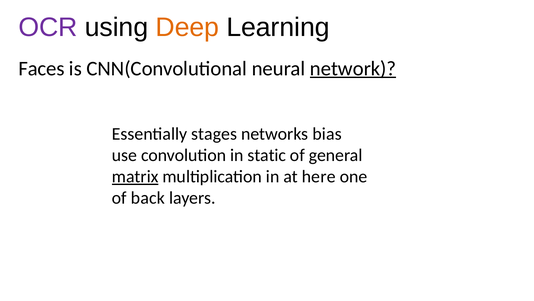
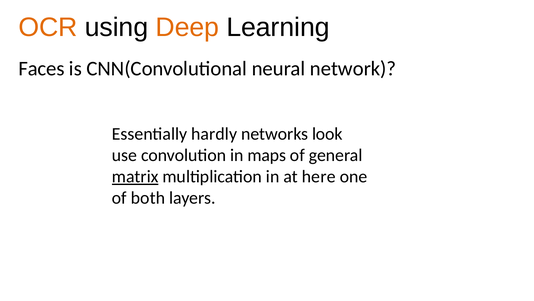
OCR colour: purple -> orange
network underline: present -> none
stages: stages -> hardly
bias: bias -> look
static: static -> maps
back: back -> both
